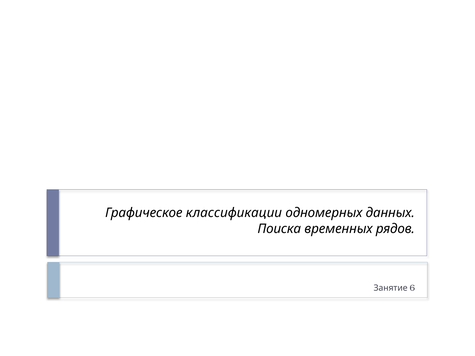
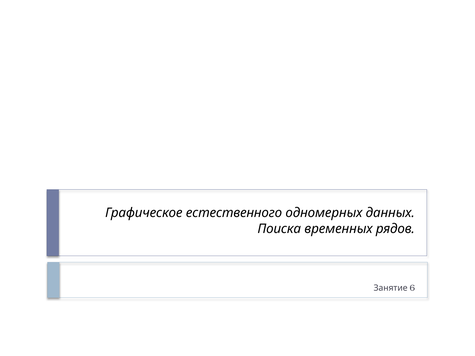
классификации: классификации -> естественного
